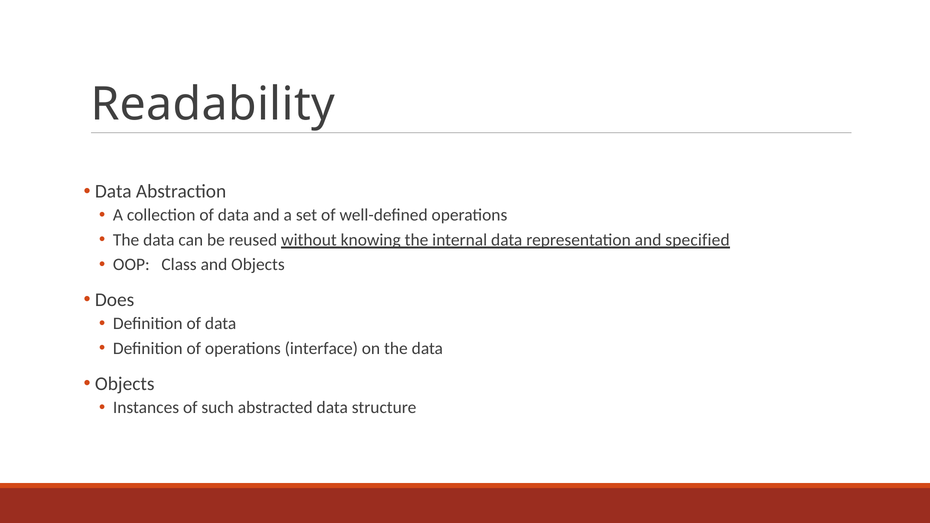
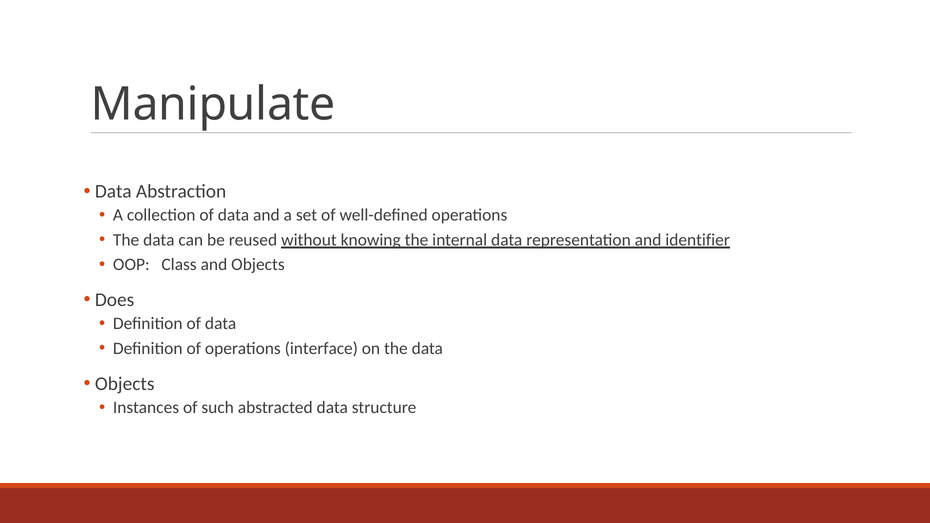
Readability: Readability -> Manipulate
specified: specified -> identifier
